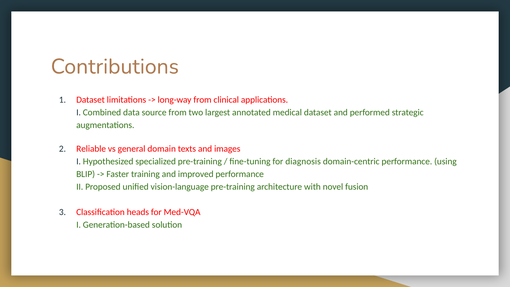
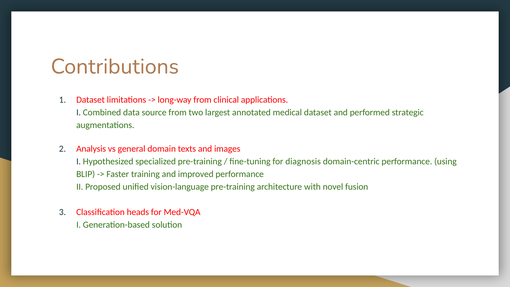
Reliable: Reliable -> Analysis
